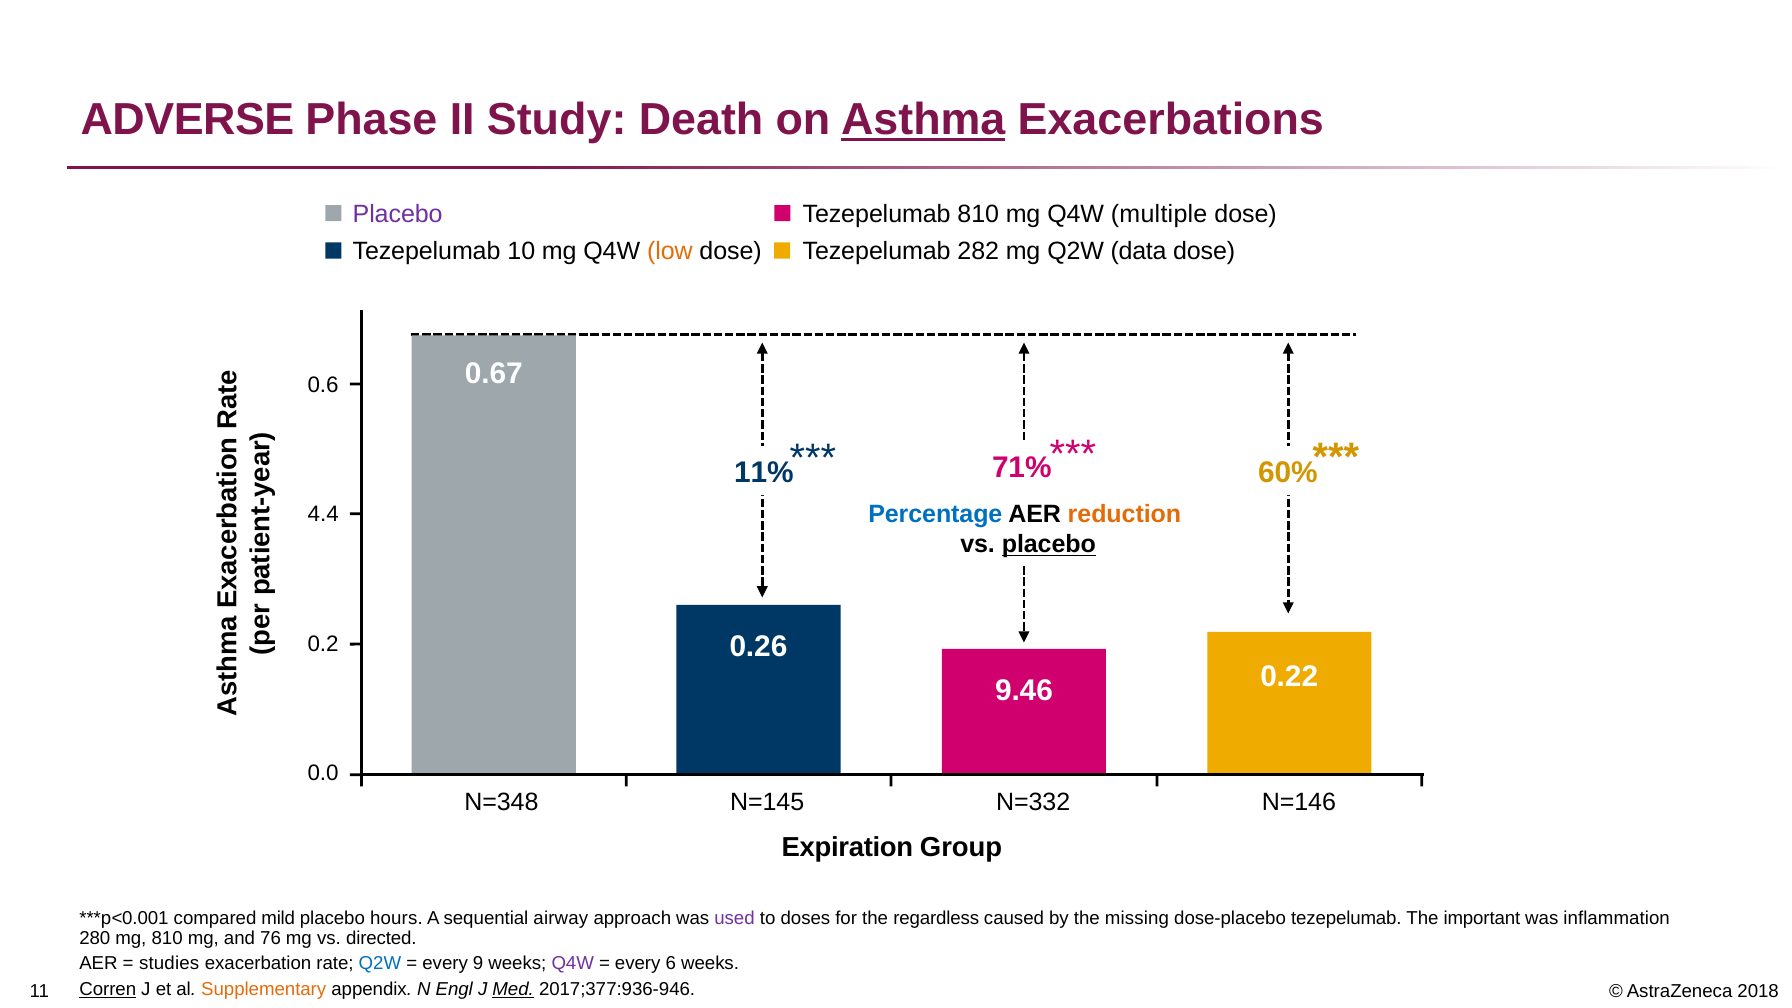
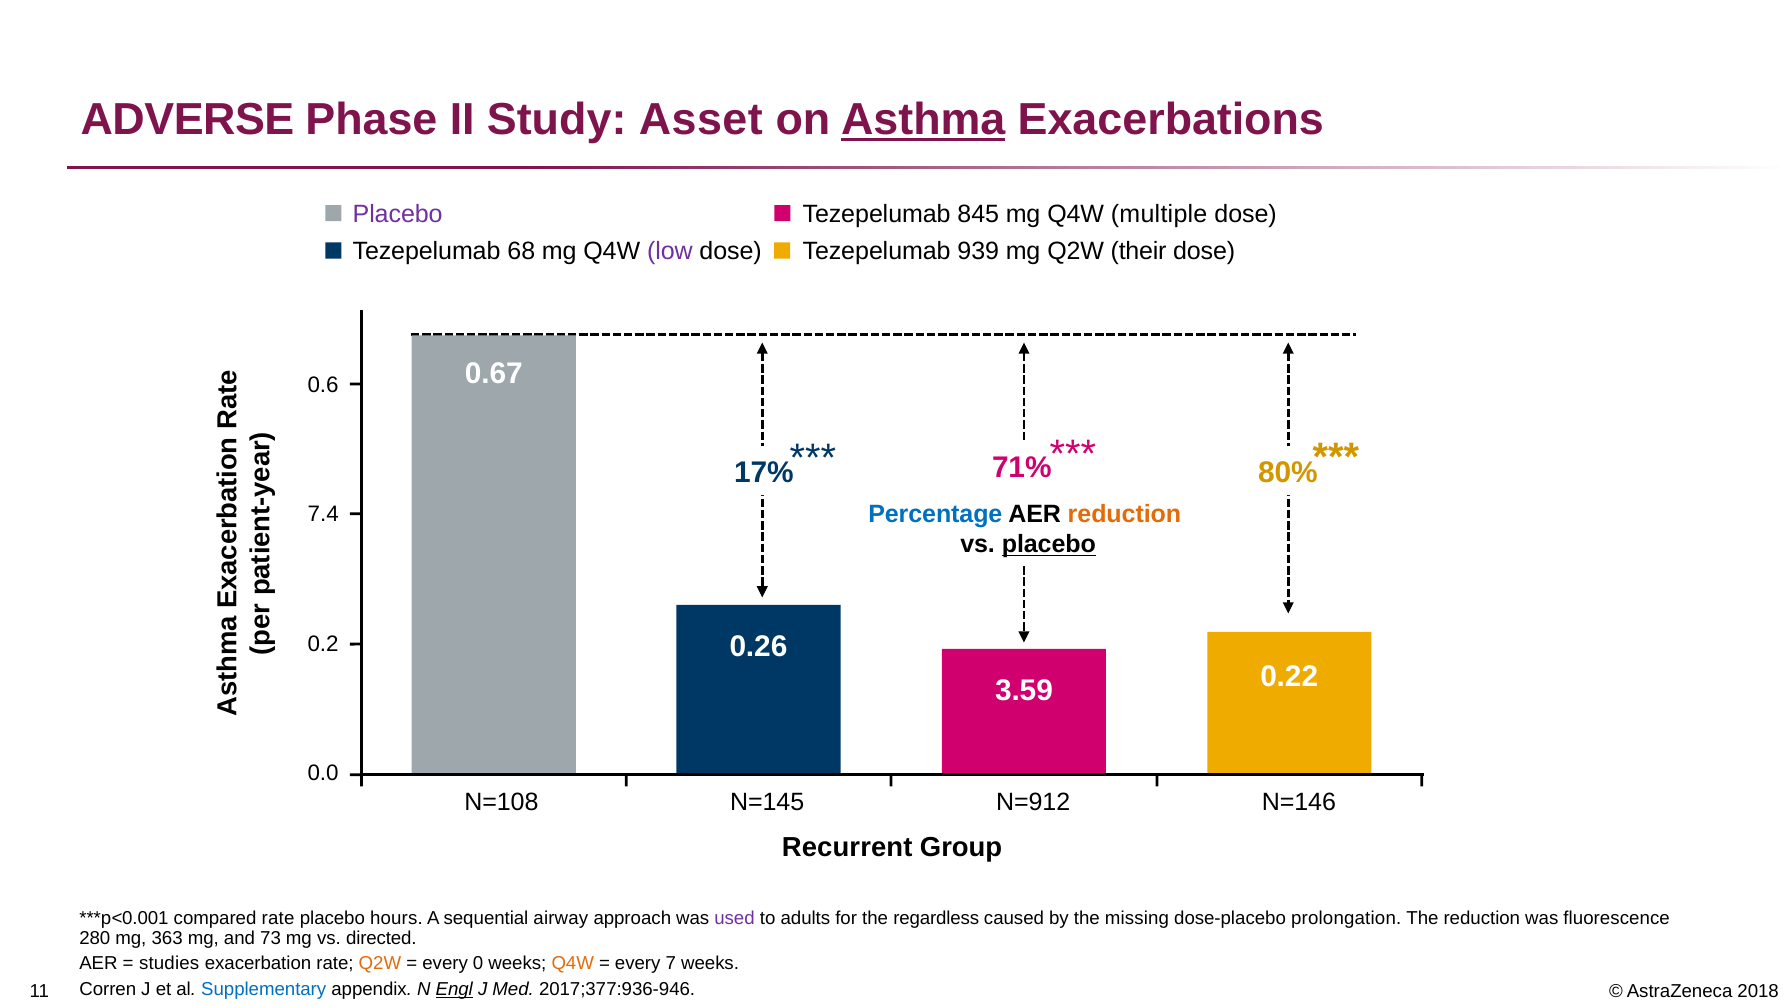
Death: Death -> Asset
Tezepelumab 810: 810 -> 845
10: 10 -> 68
low colour: orange -> purple
282: 282 -> 939
data: data -> their
11%: 11% -> 17%
60%: 60% -> 80%
4.4: 4.4 -> 7.4
9.46: 9.46 -> 3.59
N=348: N=348 -> N=108
N=332: N=332 -> N=912
Expiration: Expiration -> Recurrent
compared mild: mild -> rate
doses: doses -> adults
dose-placebo tezepelumab: tezepelumab -> prolongation
The important: important -> reduction
inflammation: inflammation -> fluorescence
mg 810: 810 -> 363
76: 76 -> 73
Q2W at (380, 964) colour: blue -> orange
9: 9 -> 0
Q4W at (573, 964) colour: purple -> orange
6: 6 -> 7
Corren underline: present -> none
Supplementary colour: orange -> blue
Engl underline: none -> present
Med underline: present -> none
